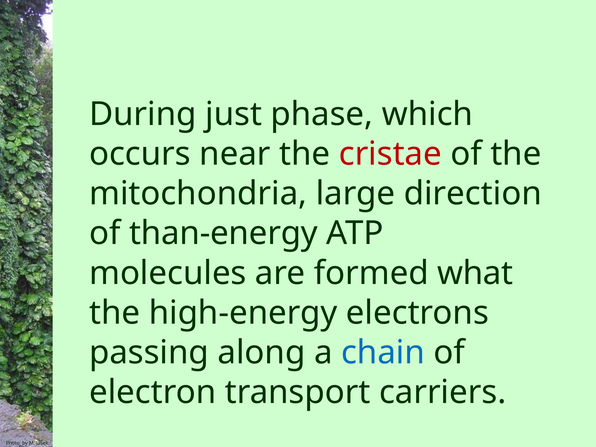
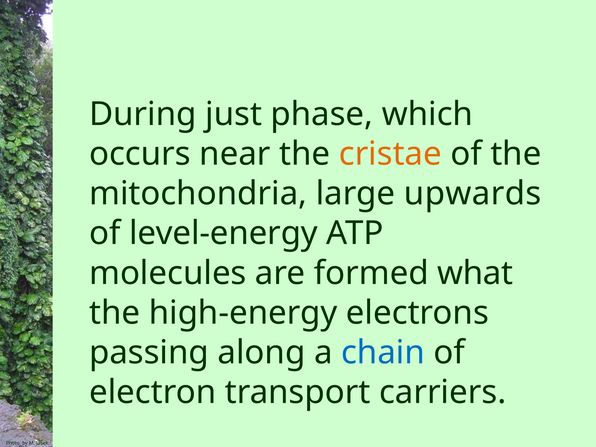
cristae colour: red -> orange
direction: direction -> upwards
than-energy: than-energy -> level-energy
